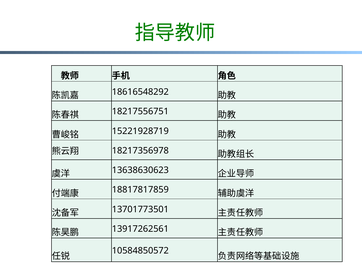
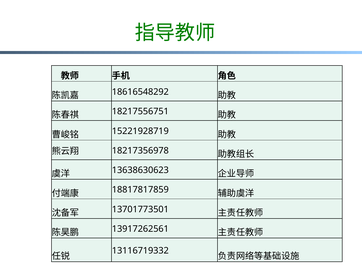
10584850572: 10584850572 -> 13116719332
